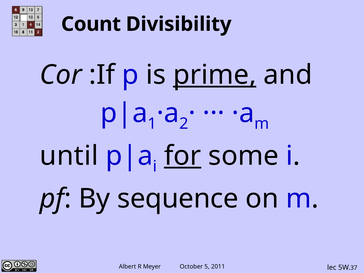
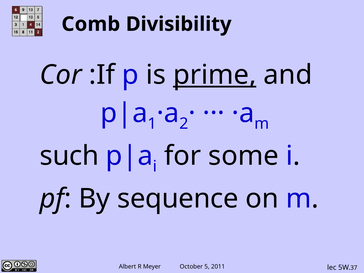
Count: Count -> Comb
until: until -> such
for underline: present -> none
